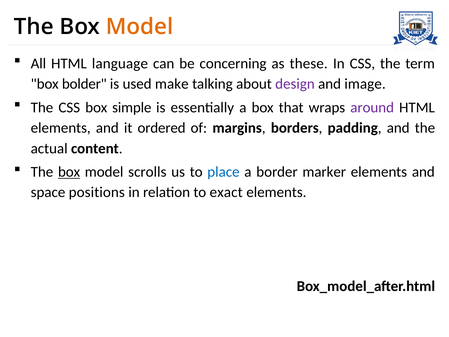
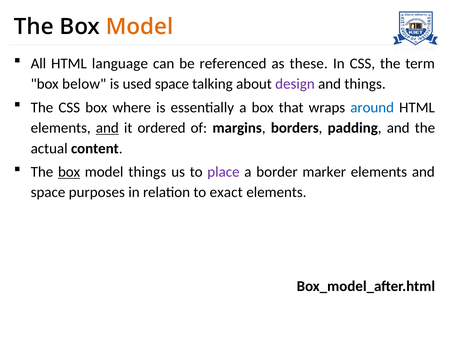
concerning: concerning -> referenced
bolder: bolder -> below
used make: make -> space
and image: image -> things
simple: simple -> where
around colour: purple -> blue
and at (107, 128) underline: none -> present
model scrolls: scrolls -> things
place colour: blue -> purple
positions: positions -> purposes
